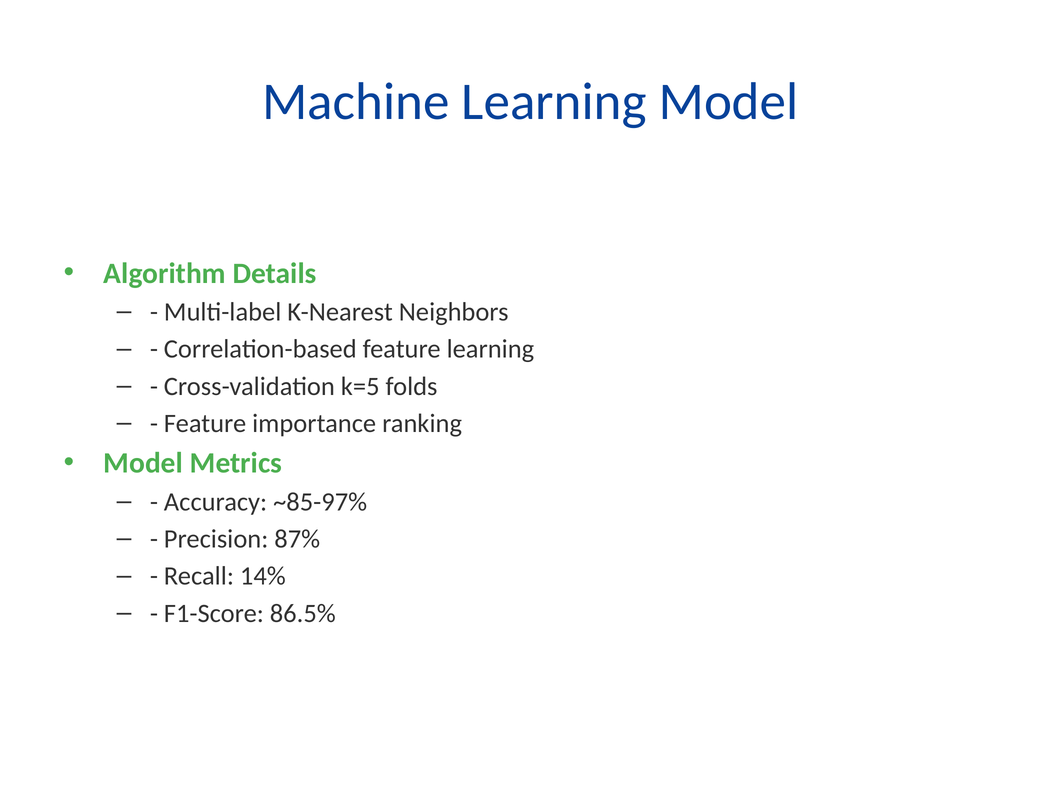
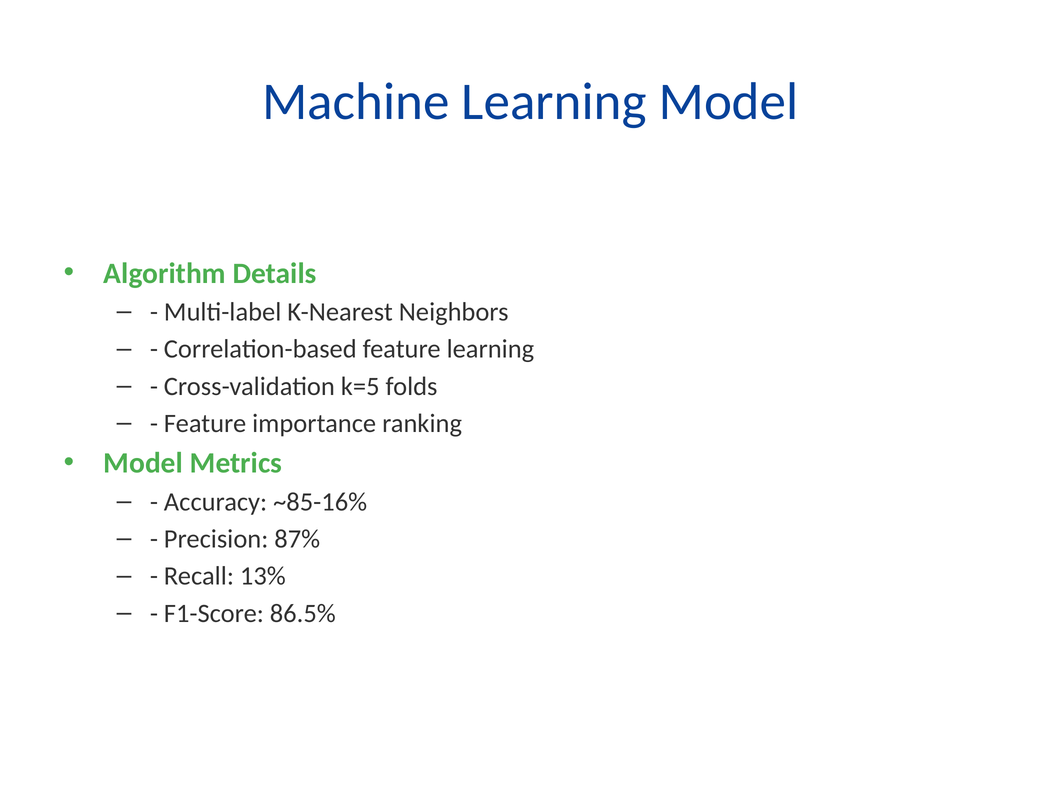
~85-97%: ~85-97% -> ~85-16%
14%: 14% -> 13%
